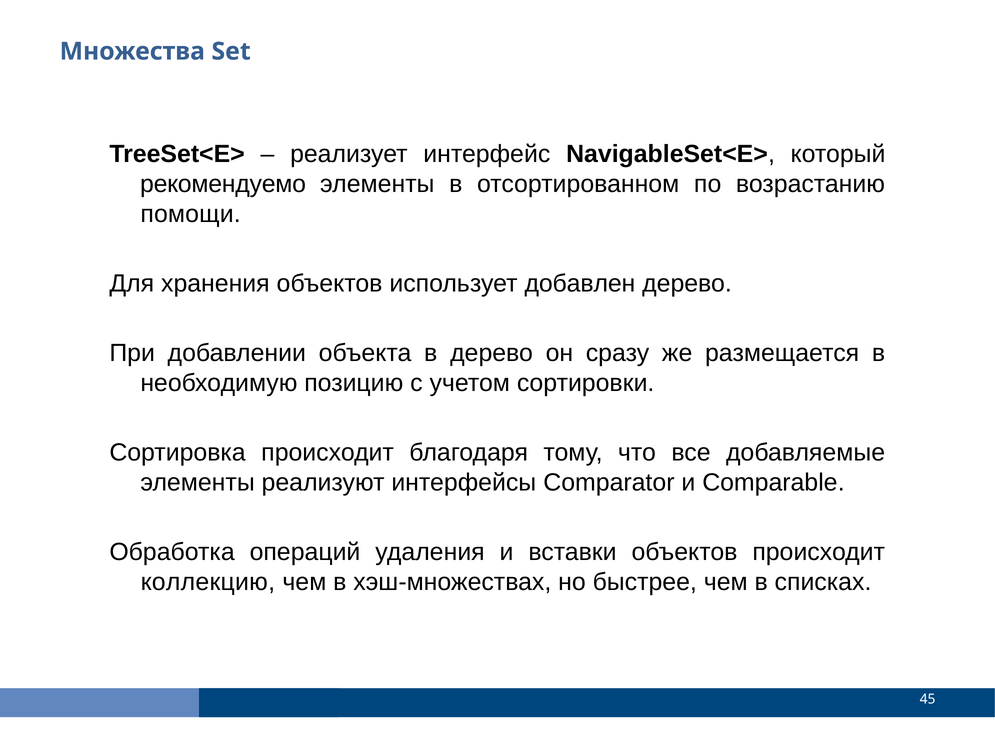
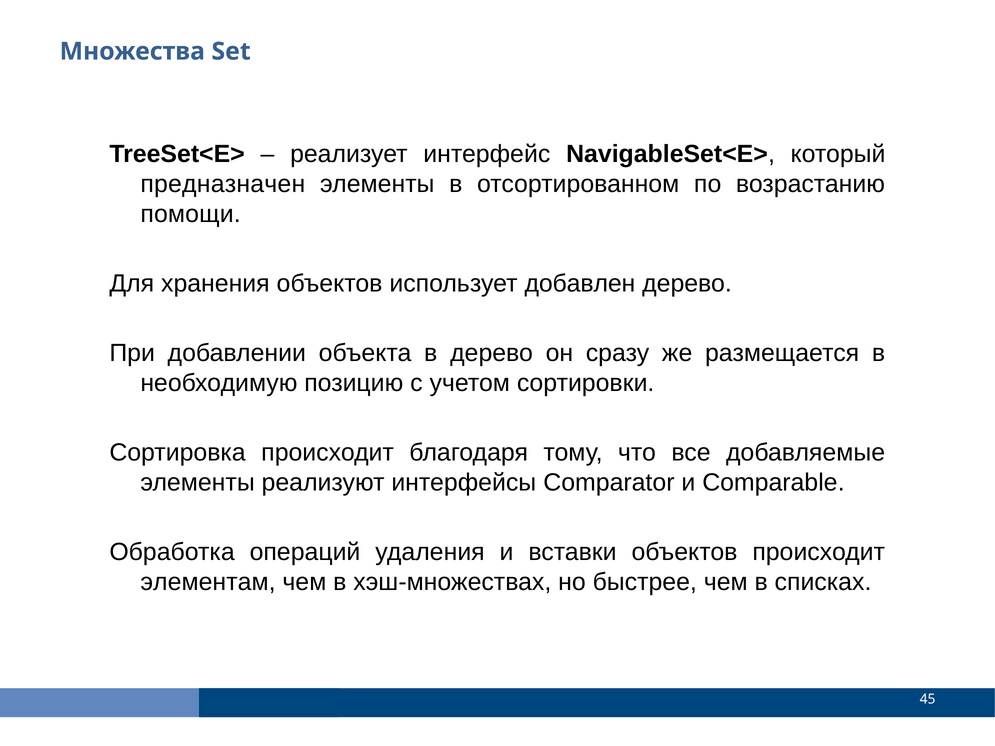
рекомендуемо: рекомендуемо -> предназначен
коллекцию: коллекцию -> элементам
